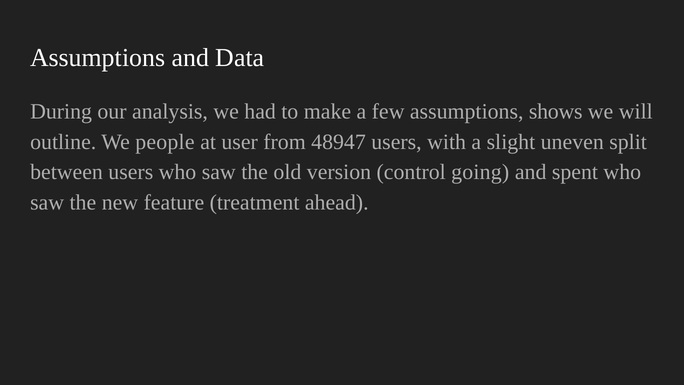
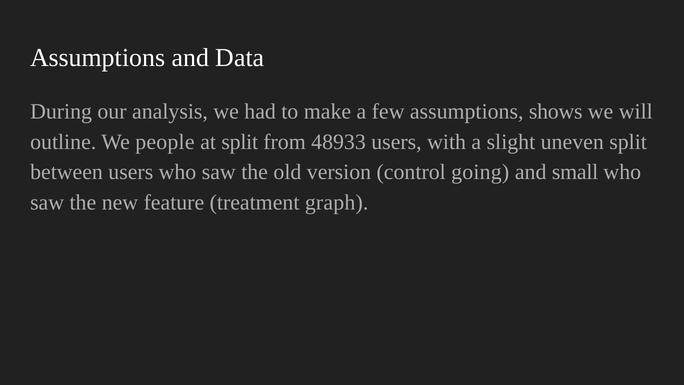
at user: user -> split
48947: 48947 -> 48933
spent: spent -> small
ahead: ahead -> graph
